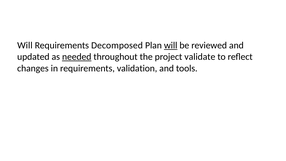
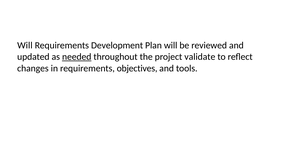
Decomposed: Decomposed -> Development
will at (171, 45) underline: present -> none
validation: validation -> objectives
